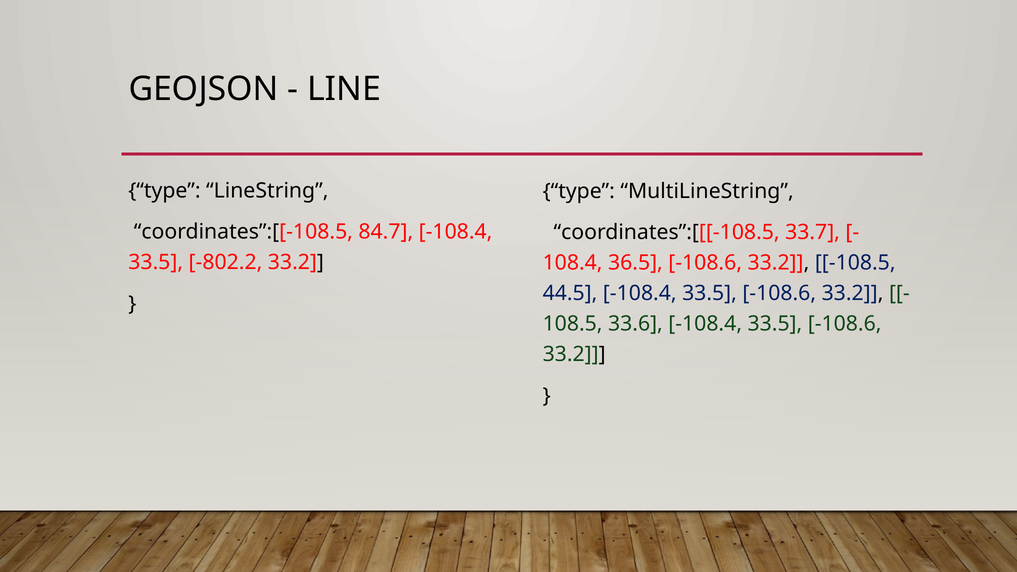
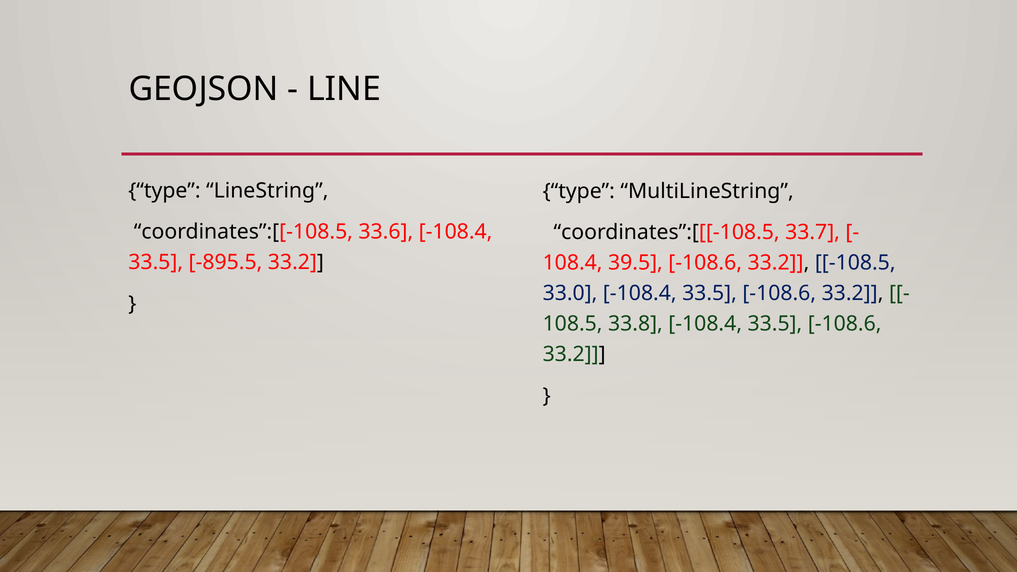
84.7: 84.7 -> 33.6
-802.2: -802.2 -> -895.5
36.5: 36.5 -> 39.5
44.5: 44.5 -> 33.0
33.6: 33.6 -> 33.8
